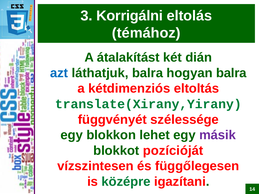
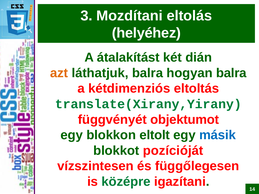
Korrigálni: Korrigálni -> Mozdítani
témához: témához -> helyéhez
azt colour: blue -> orange
szélessége: szélessége -> objektumot
lehet: lehet -> eltolt
másik colour: purple -> blue
